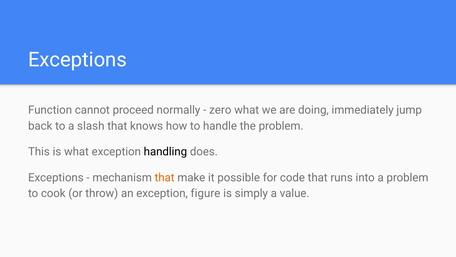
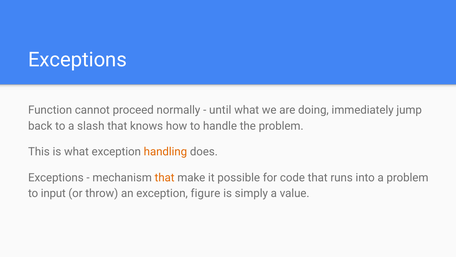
zero: zero -> until
handling colour: black -> orange
cook: cook -> input
